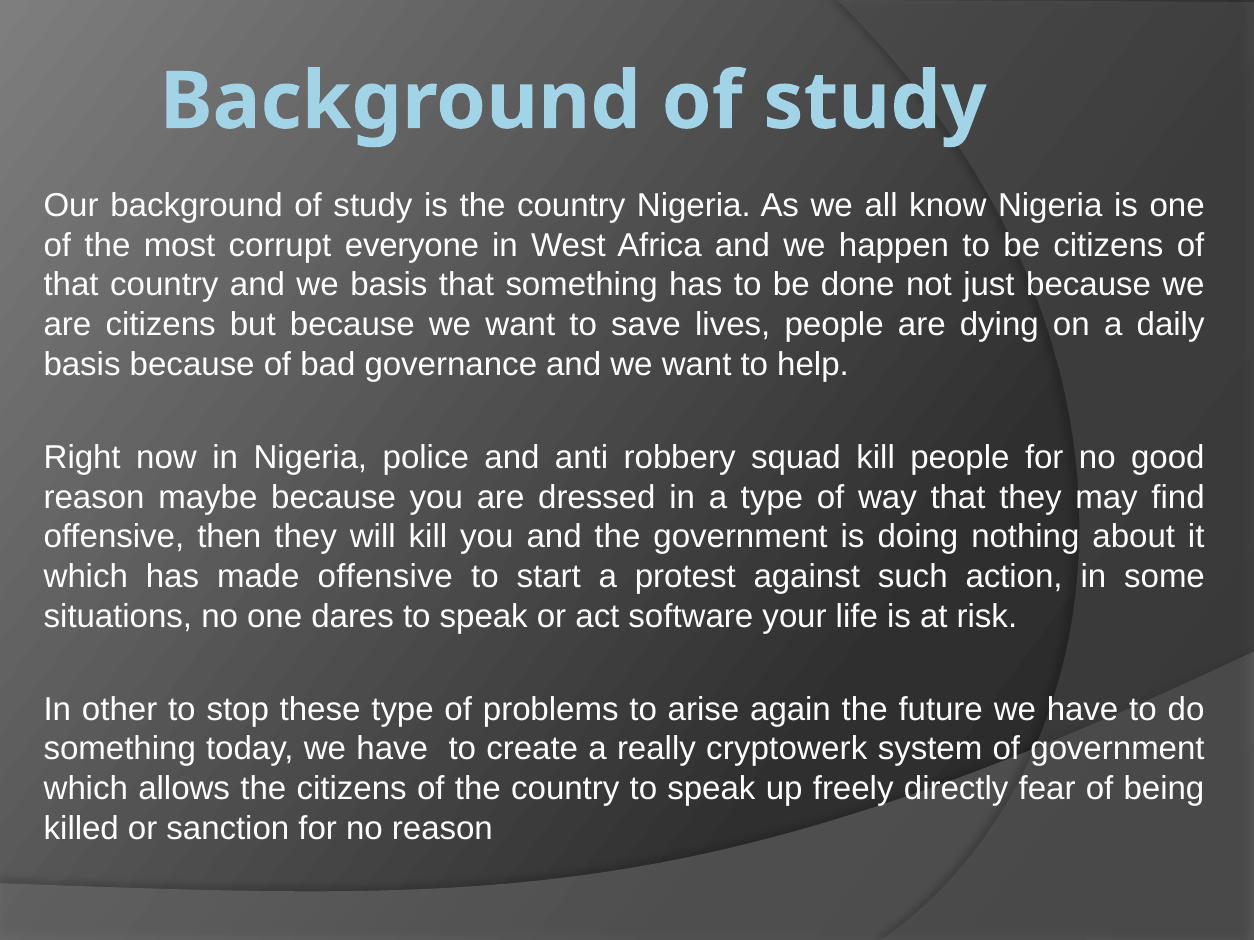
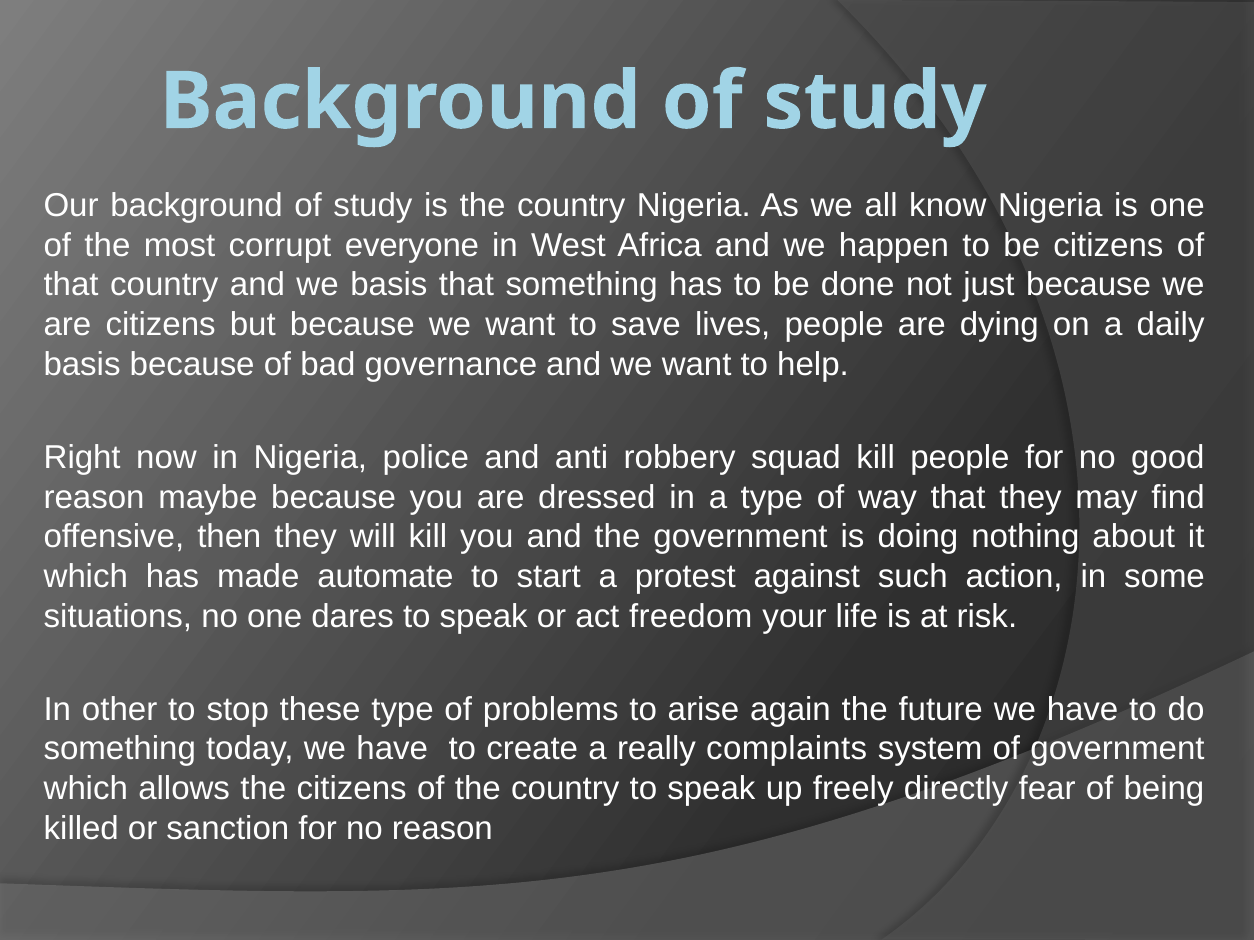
made offensive: offensive -> automate
software: software -> freedom
cryptowerk: cryptowerk -> complaints
